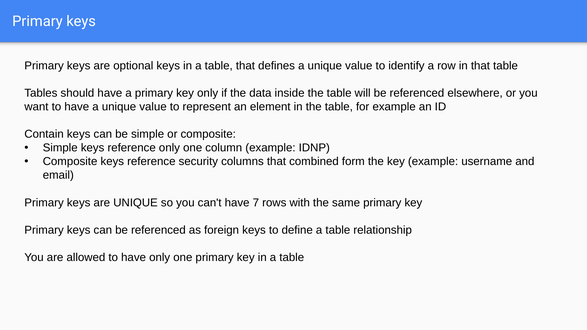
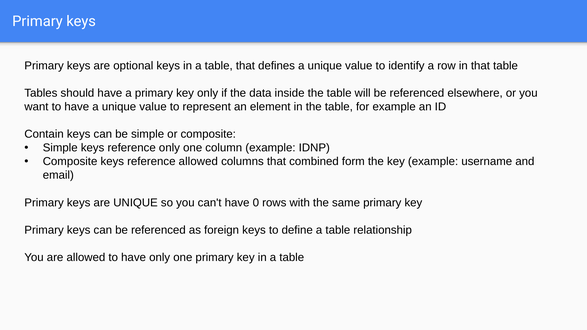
reference security: security -> allowed
7: 7 -> 0
